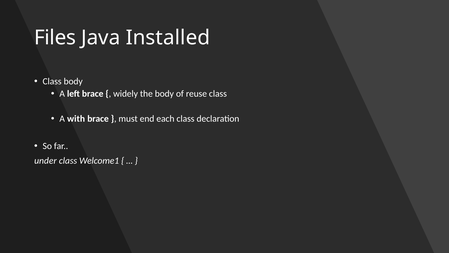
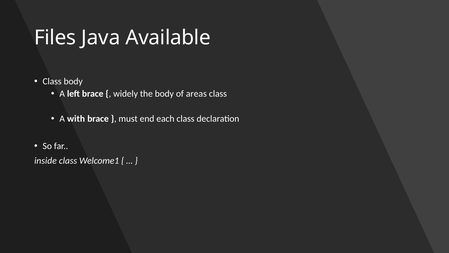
Installed: Installed -> Available
reuse: reuse -> areas
under: under -> inside
